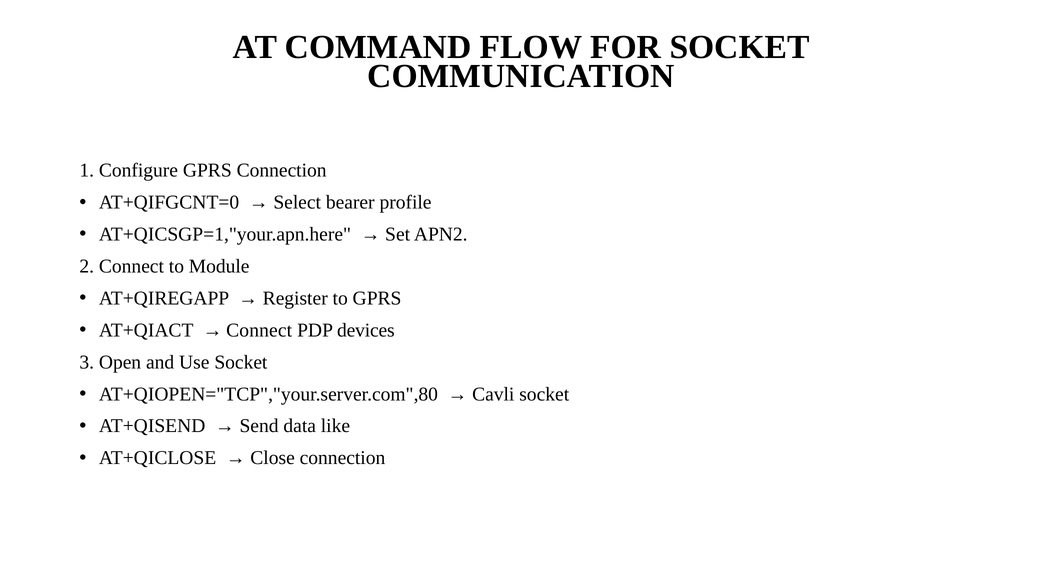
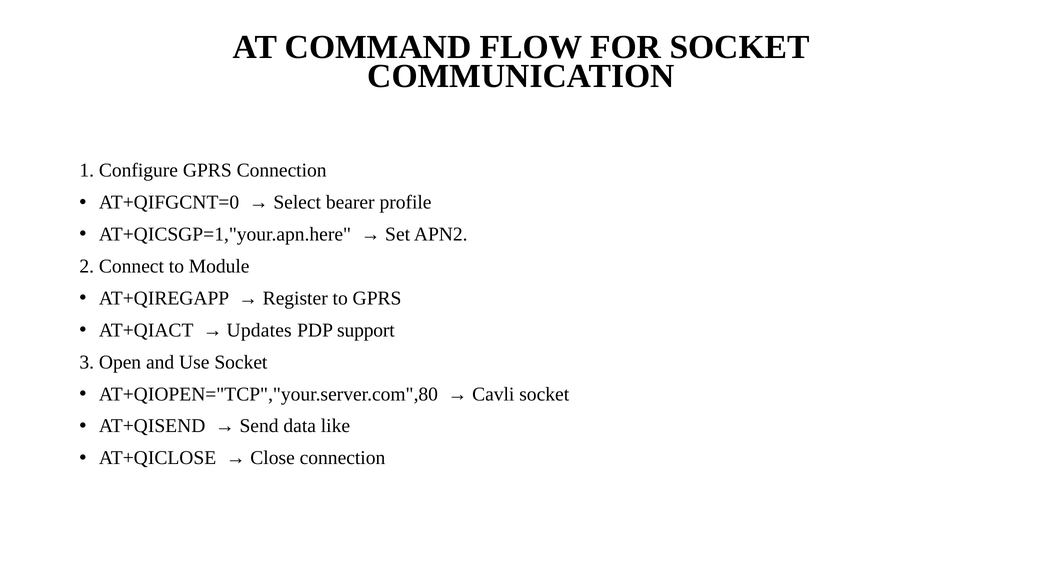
Connect at (259, 330): Connect -> Updates
devices: devices -> support
